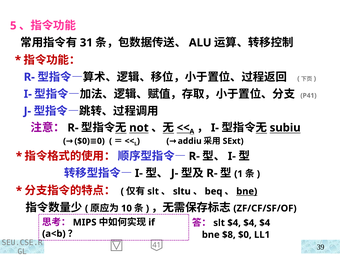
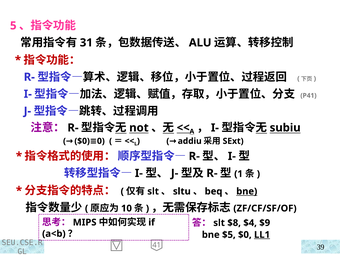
$4 at (234, 223): $4 -> $8
$4 at (265, 223): $4 -> $9
$8: $8 -> $5
LL1 underline: none -> present
